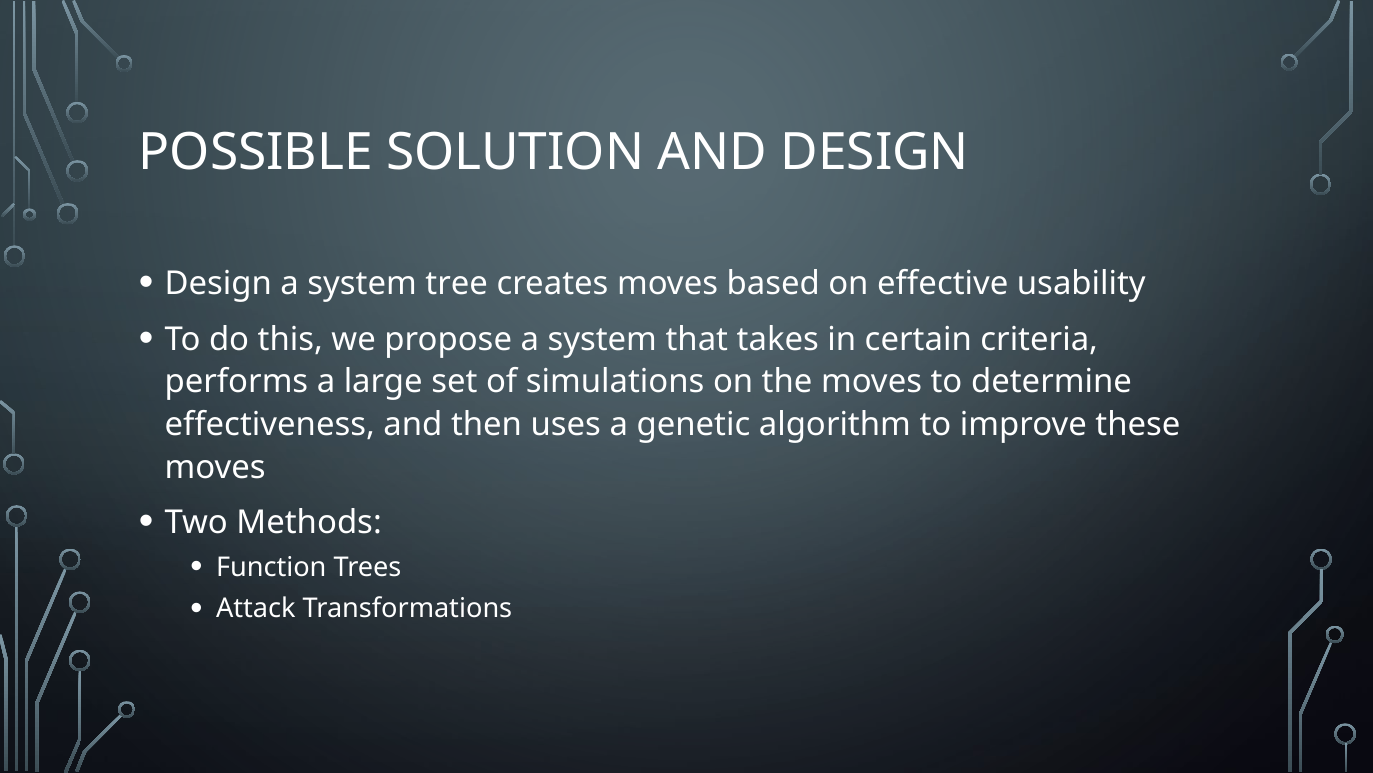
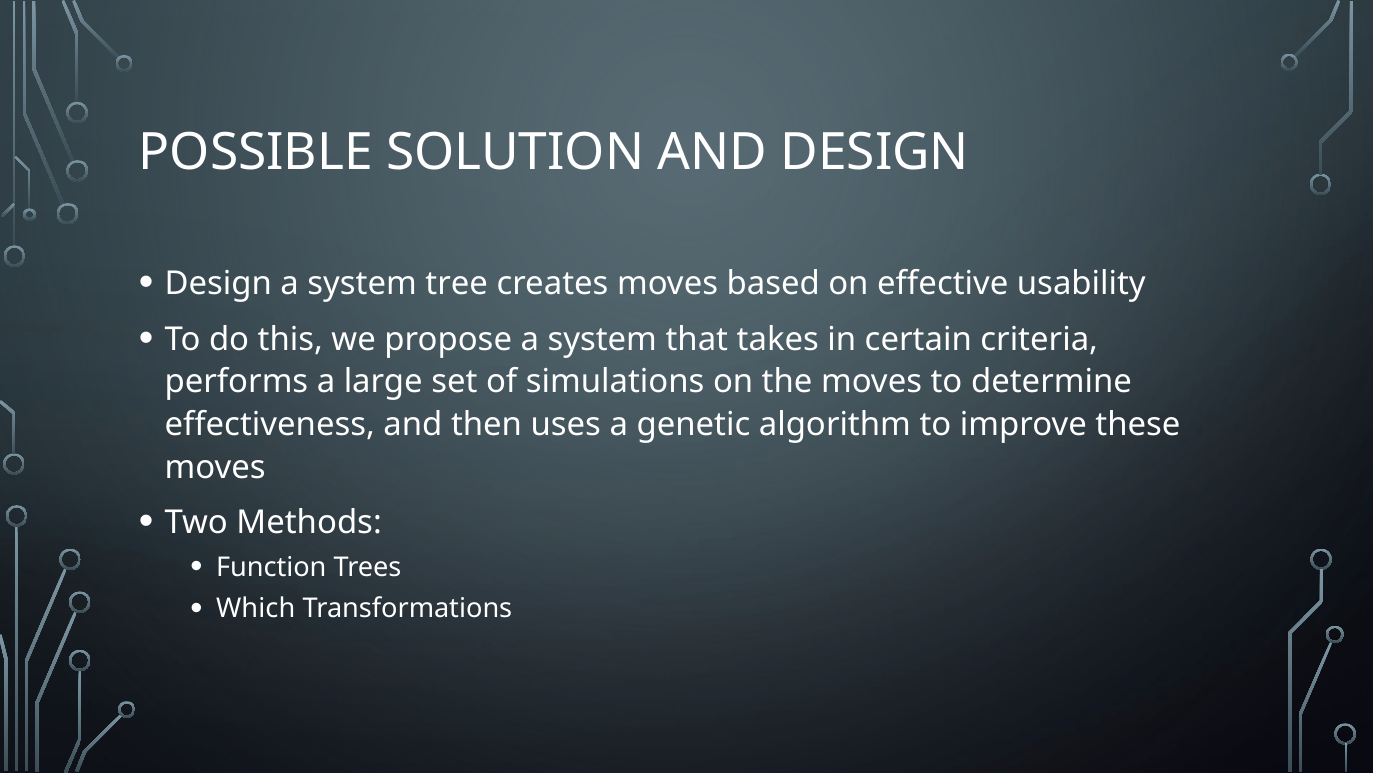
Attack: Attack -> Which
